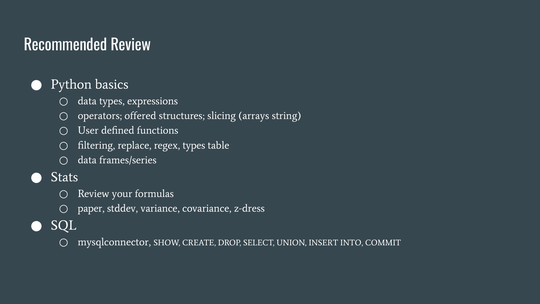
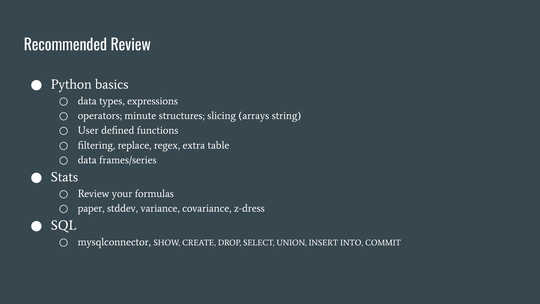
offered: offered -> minute
regex types: types -> extra
